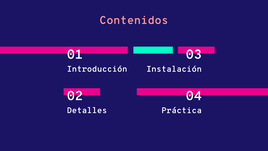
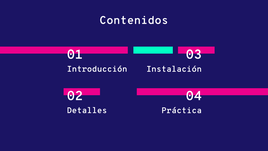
Contenidos colour: pink -> white
